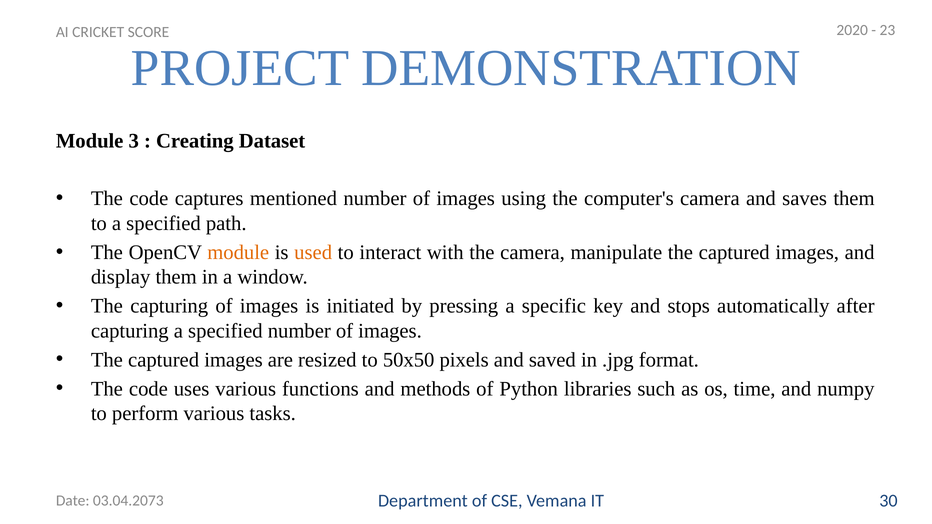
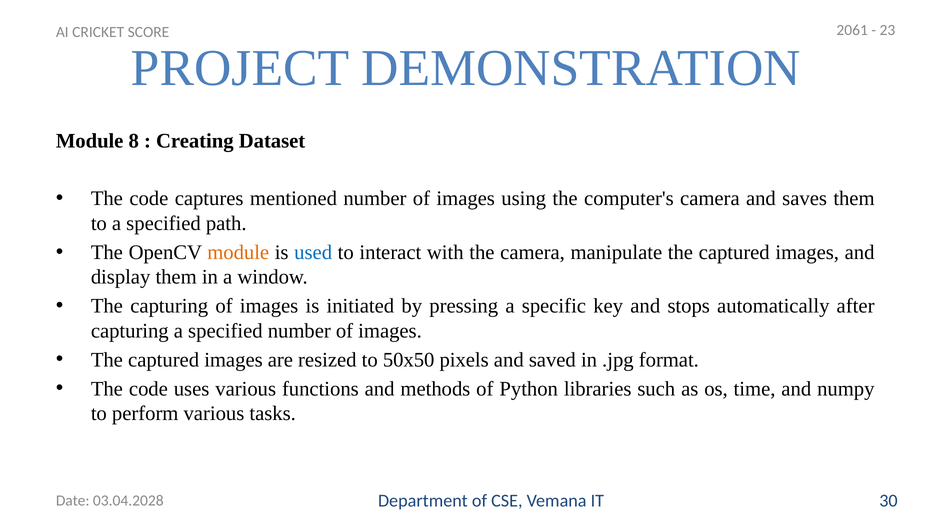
2020: 2020 -> 2061
3: 3 -> 8
used colour: orange -> blue
03.04.2073: 03.04.2073 -> 03.04.2028
